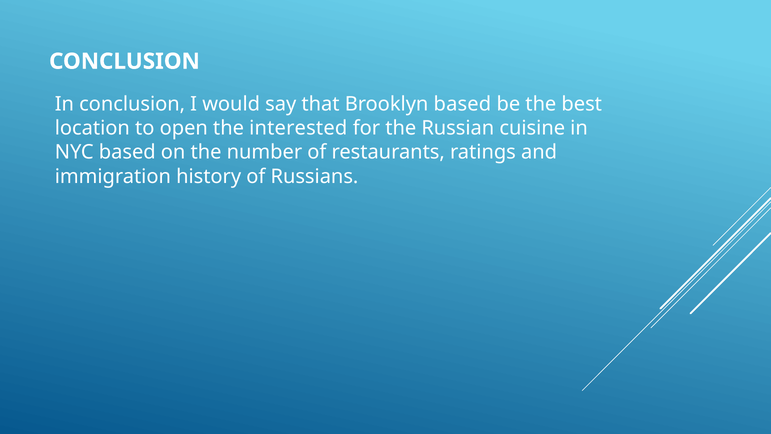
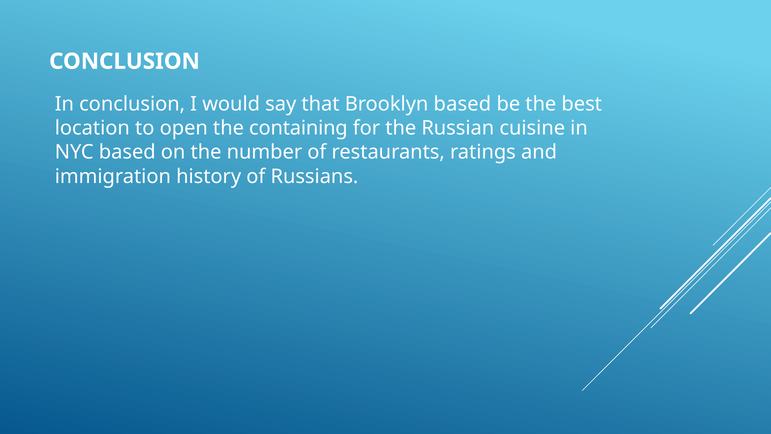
interested: interested -> containing
